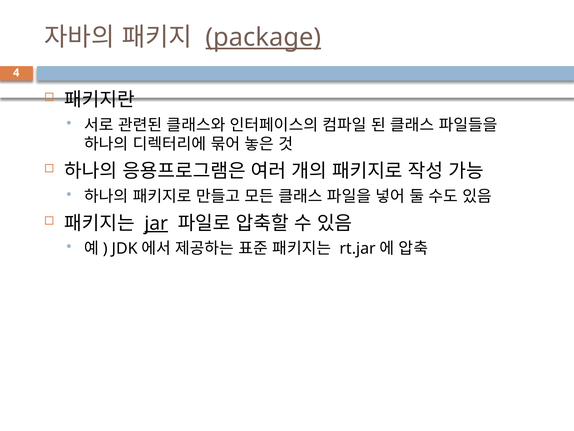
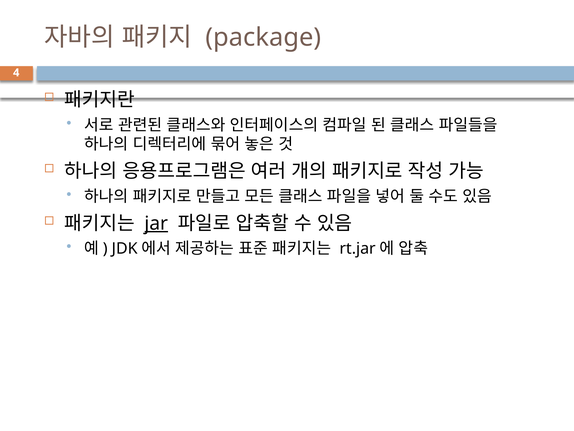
package underline: present -> none
